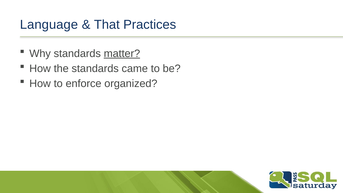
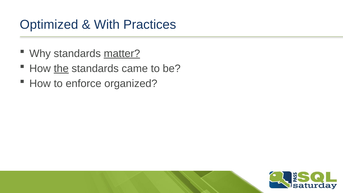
Language: Language -> Optimized
That: That -> With
the underline: none -> present
